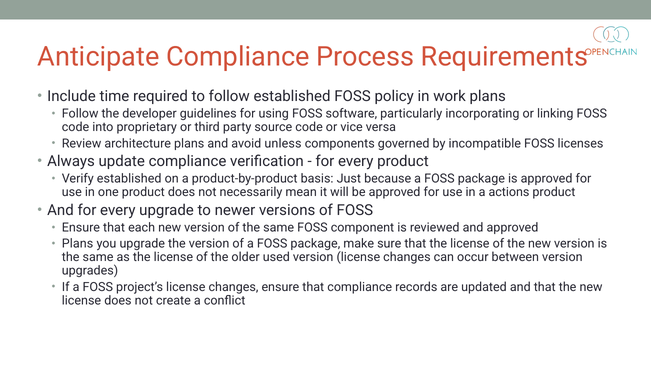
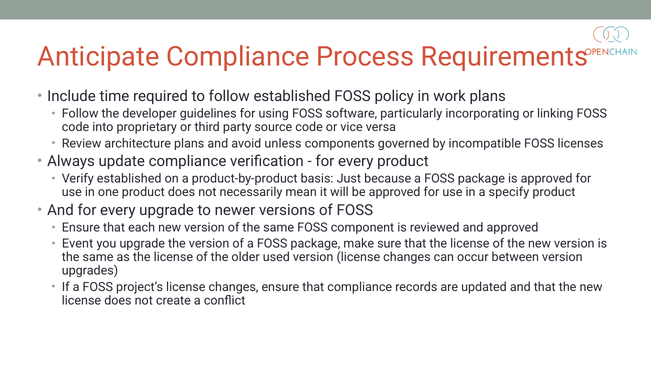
actions: actions -> specify
Plans at (78, 244): Plans -> Event
